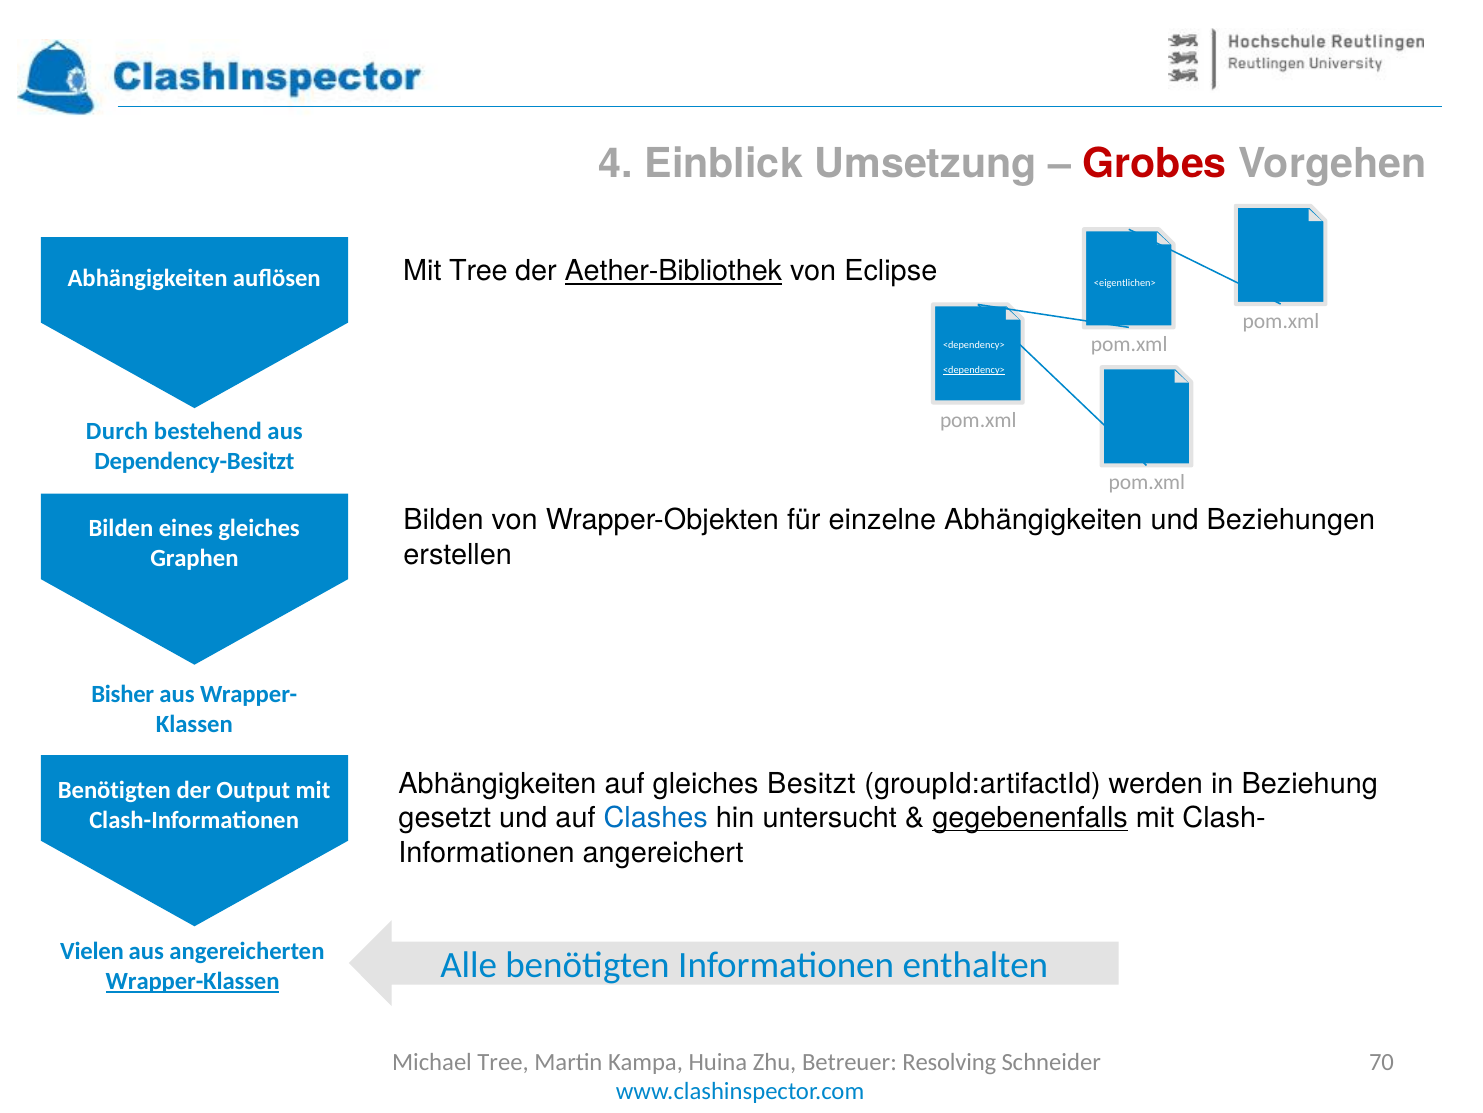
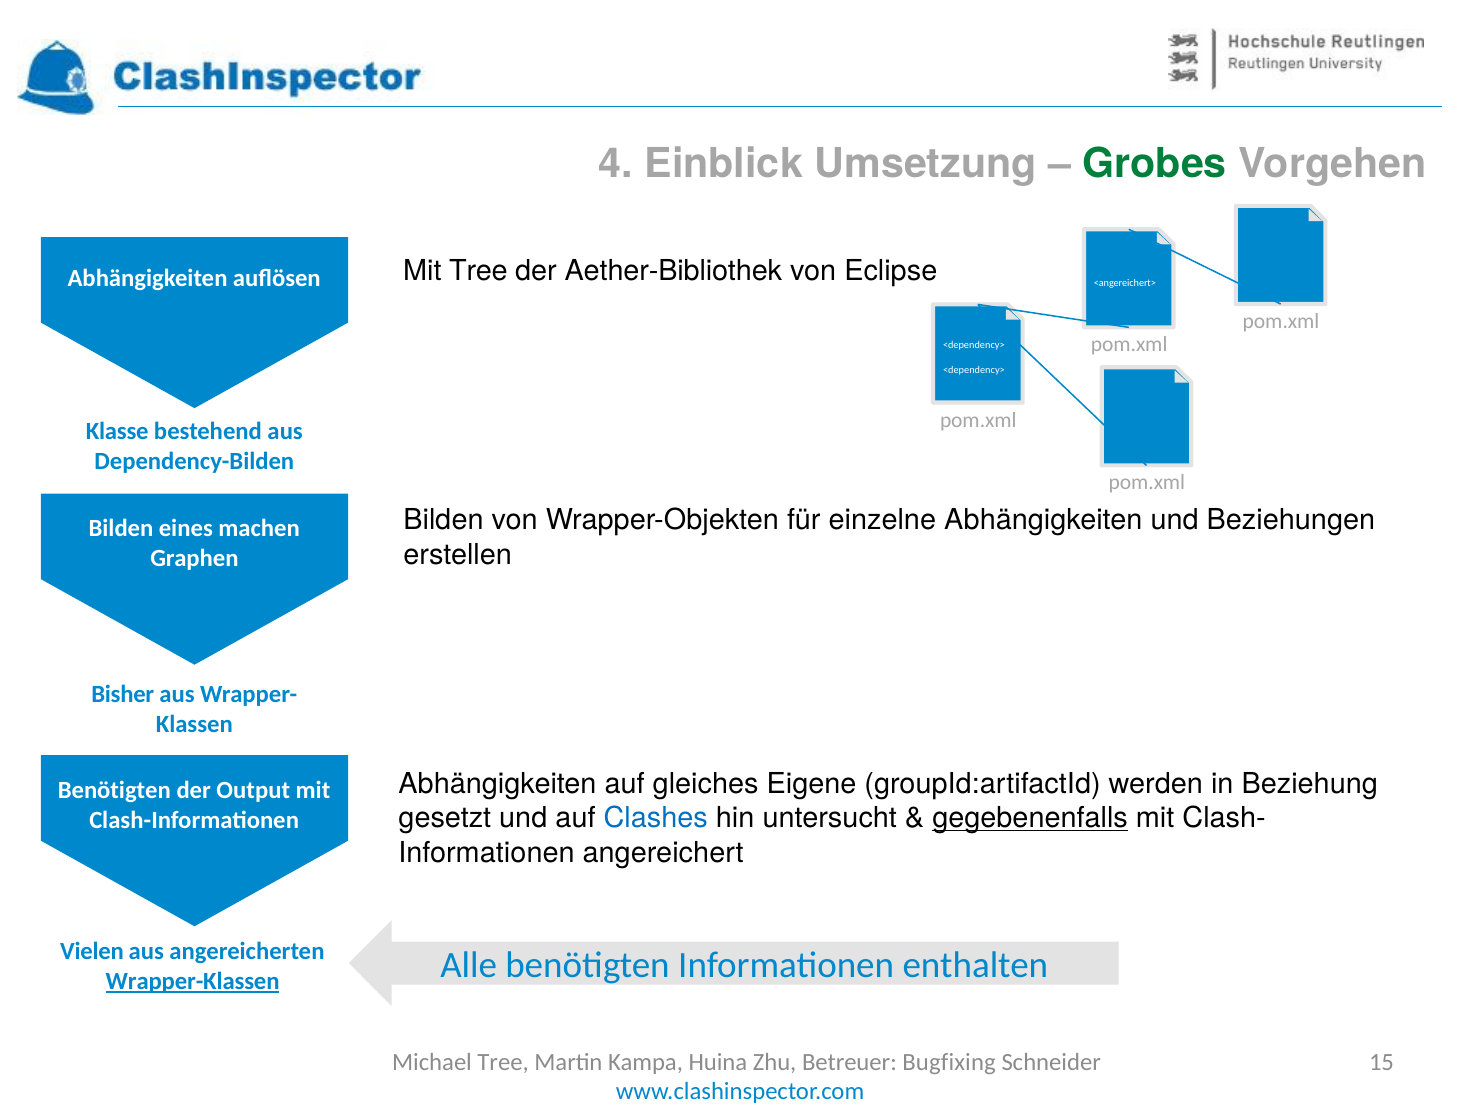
Grobes colour: red -> green
Aether-Bibliothek underline: present -> none
<eigentlichen>: <eigentlichen> -> <angereichert>
<dependency> at (974, 370) underline: present -> none
Durch: Durch -> Klasse
Dependency-Besitzt: Dependency-Besitzt -> Dependency-Bilden
eines gleiches: gleiches -> machen
Besitzt: Besitzt -> Eigene
Resolving: Resolving -> Bugfixing
70: 70 -> 15
